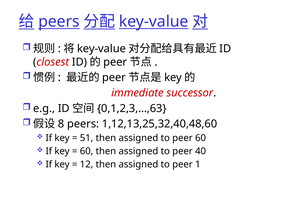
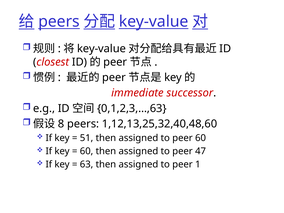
40: 40 -> 47
12: 12 -> 63
